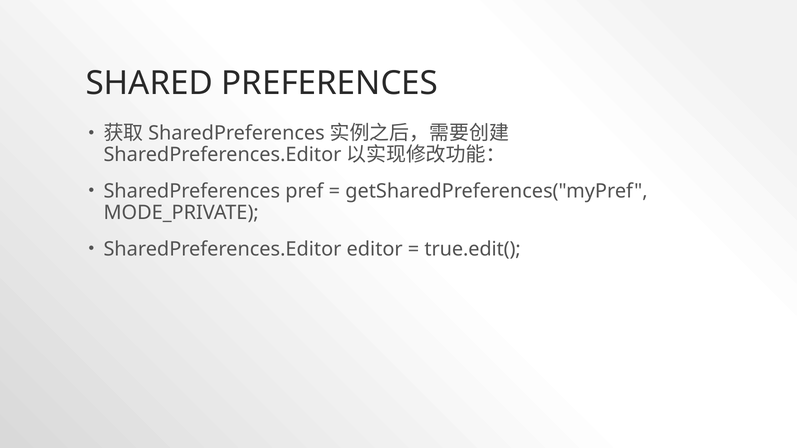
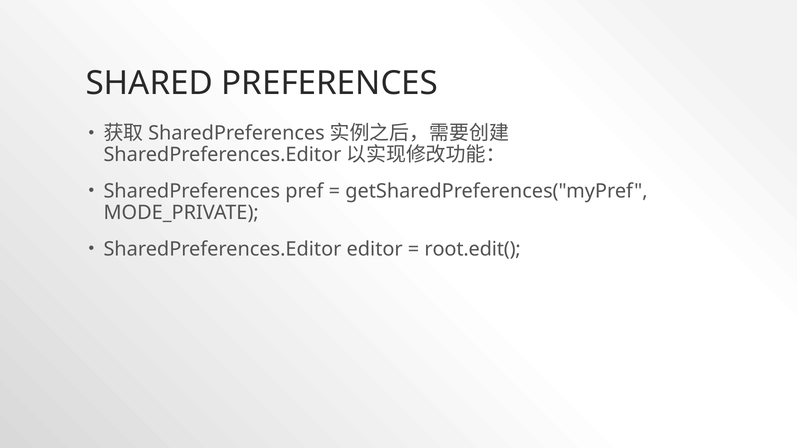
true.edit(: true.edit( -> root.edit(
